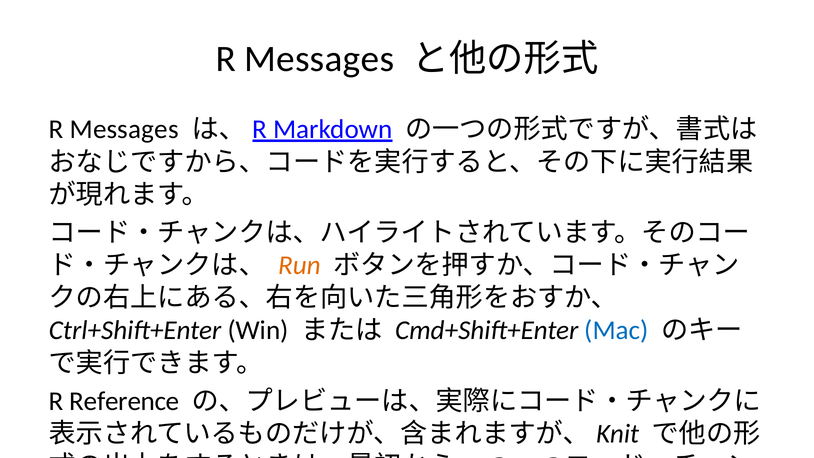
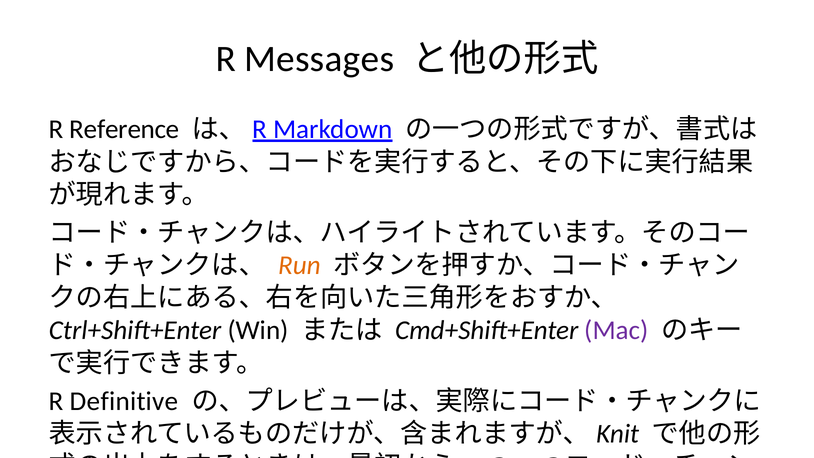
Messages at (124, 129): Messages -> Reference
Mac colour: blue -> purple
Reference: Reference -> Definitive
